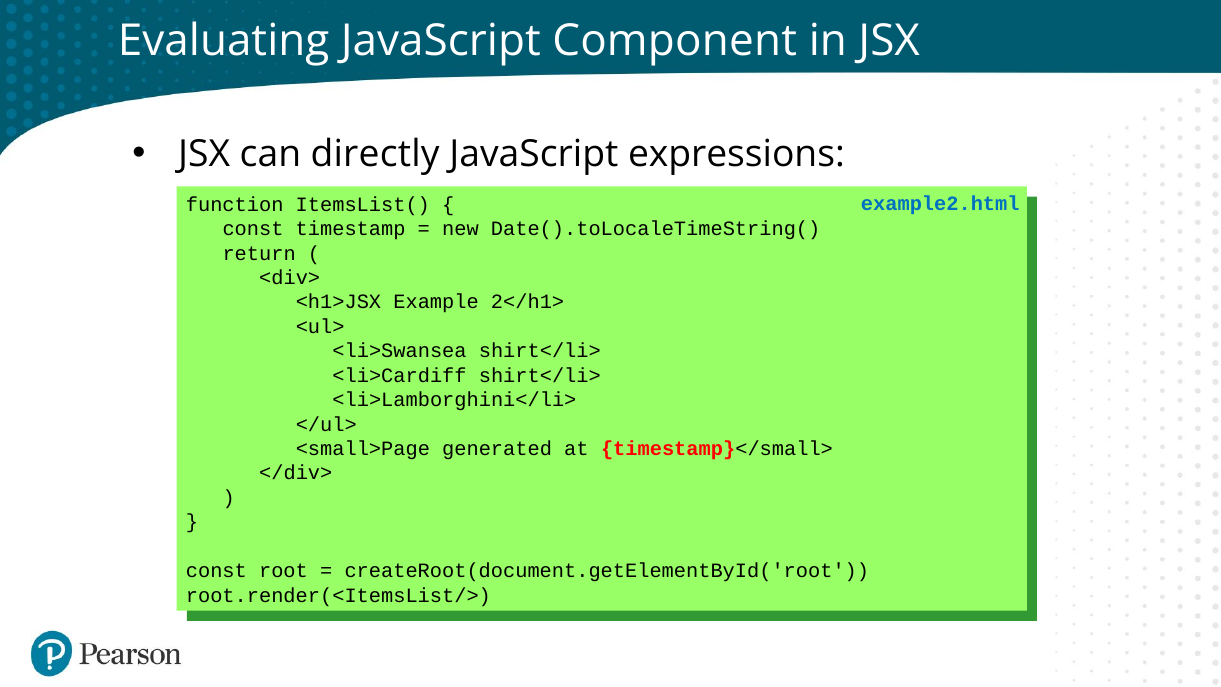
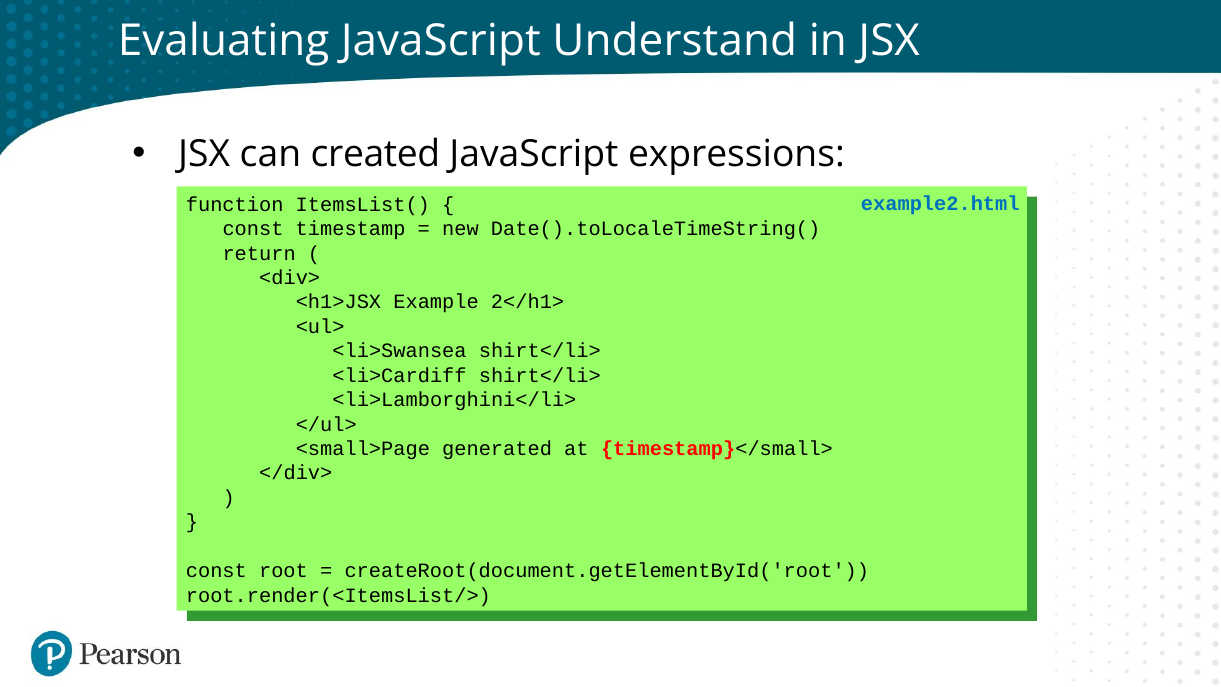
Component: Component -> Understand
directly: directly -> created
